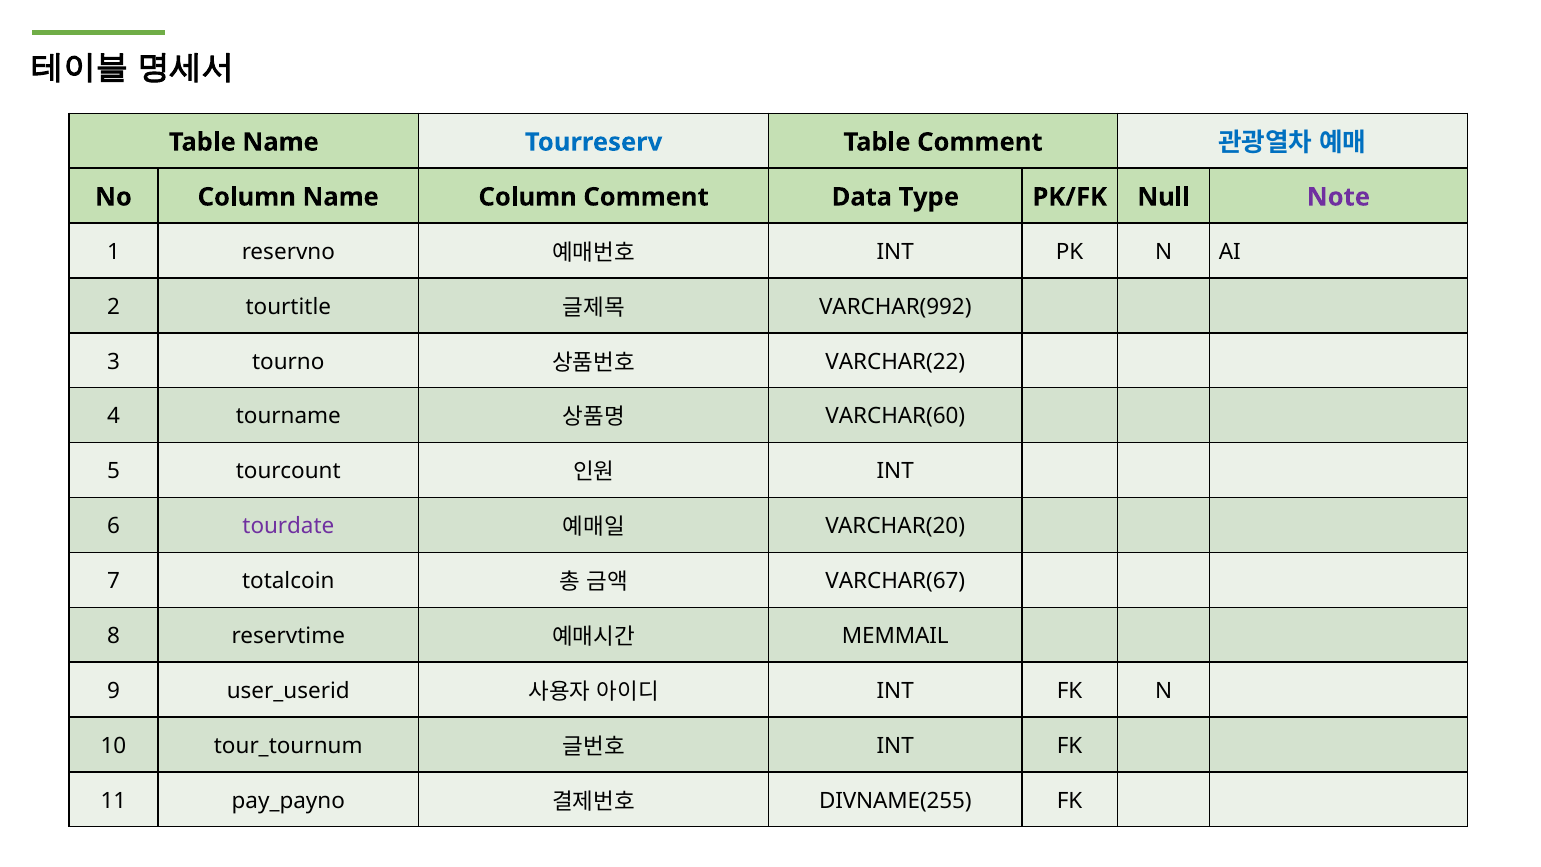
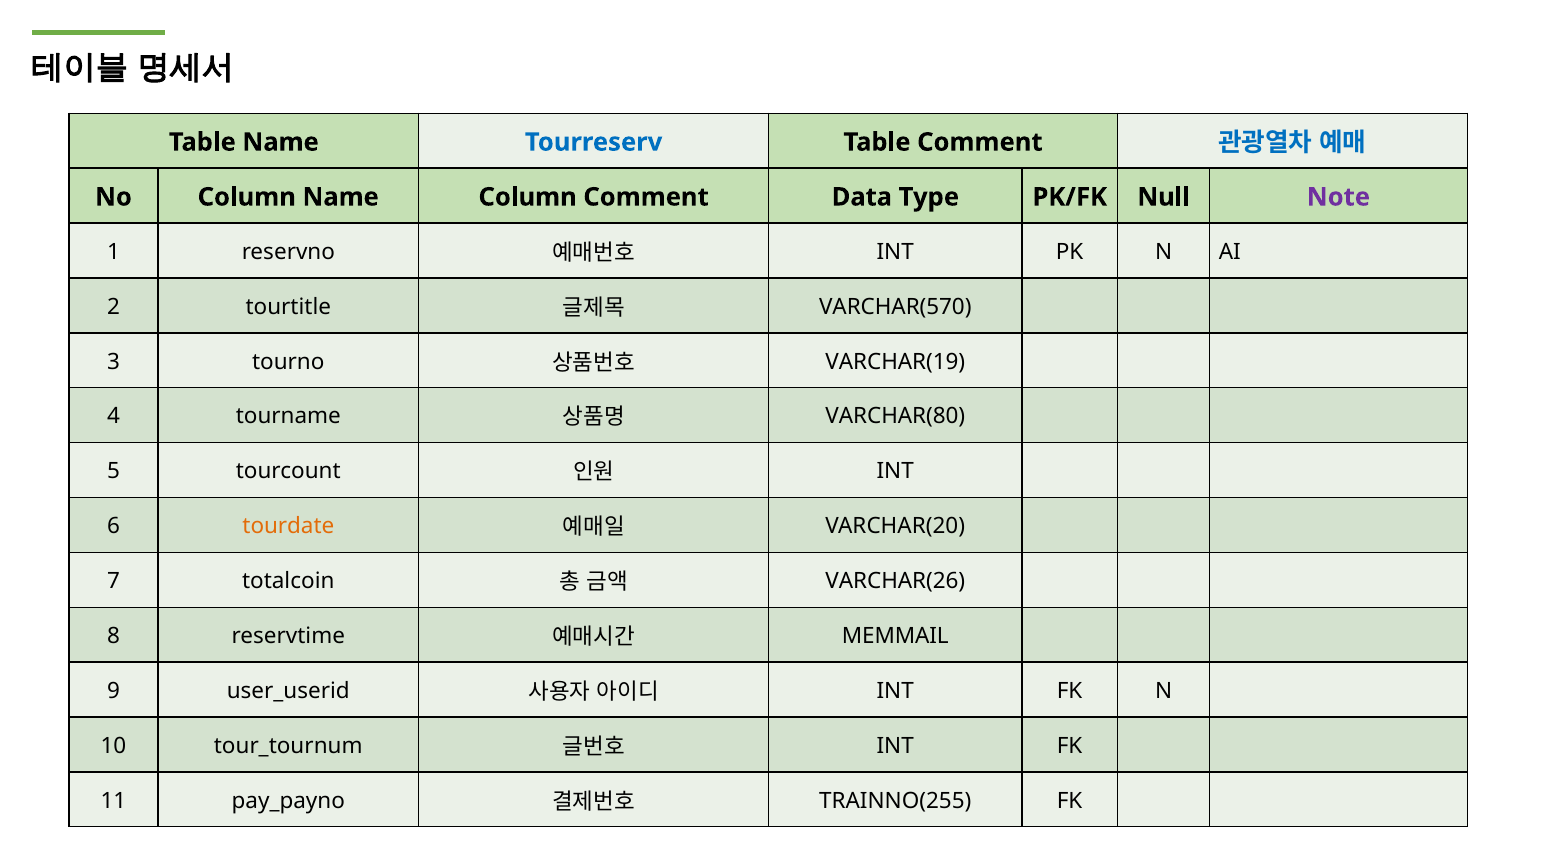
VARCHAR(992: VARCHAR(992 -> VARCHAR(570
VARCHAR(22: VARCHAR(22 -> VARCHAR(19
VARCHAR(60: VARCHAR(60 -> VARCHAR(80
tourdate colour: purple -> orange
VARCHAR(67: VARCHAR(67 -> VARCHAR(26
DIVNAME(255: DIVNAME(255 -> TRAINNO(255
